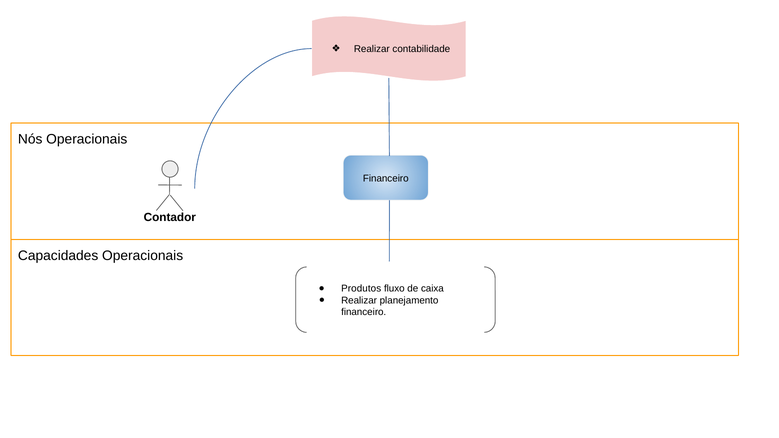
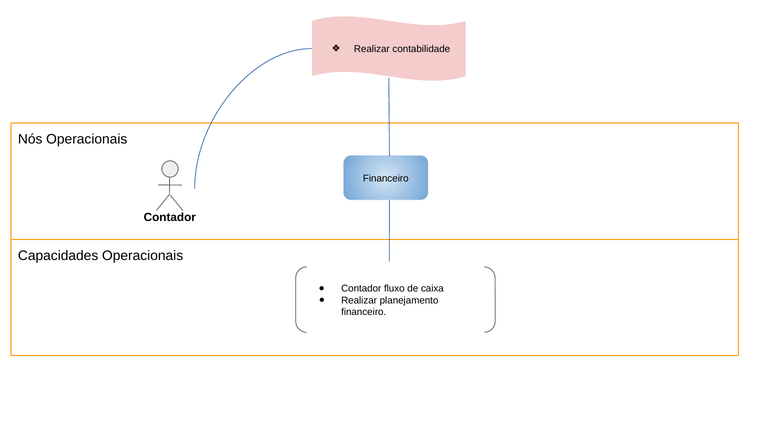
Produtos at (361, 289): Produtos -> Contador
